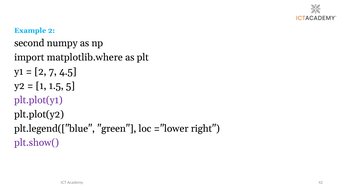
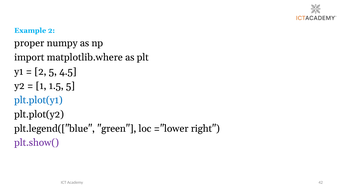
second: second -> proper
2 7: 7 -> 5
plt.plot(y1 colour: purple -> blue
